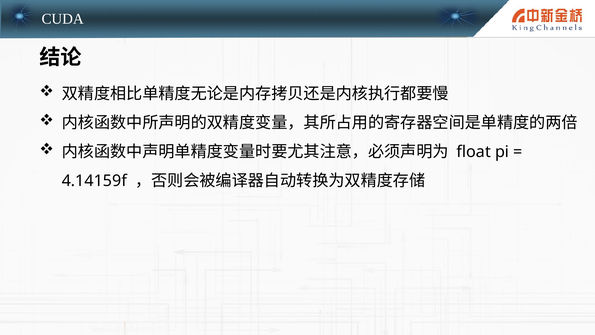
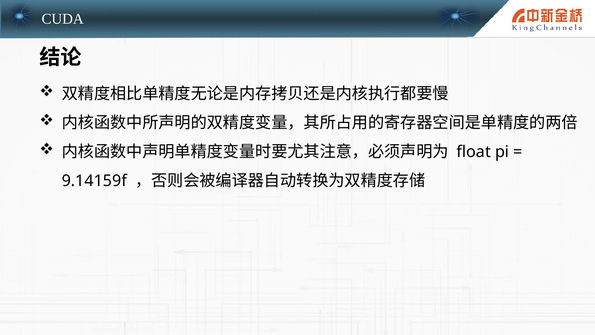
4.14159f: 4.14159f -> 9.14159f
